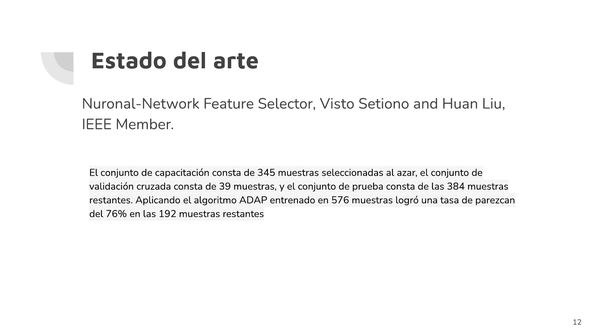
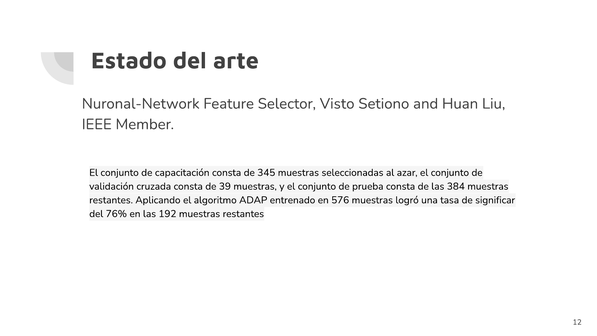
parezcan: parezcan -> significar
